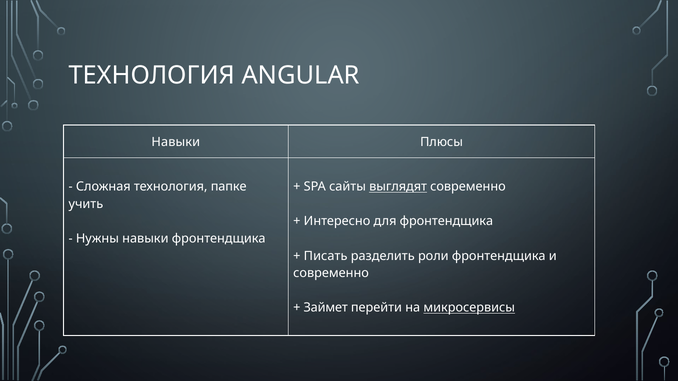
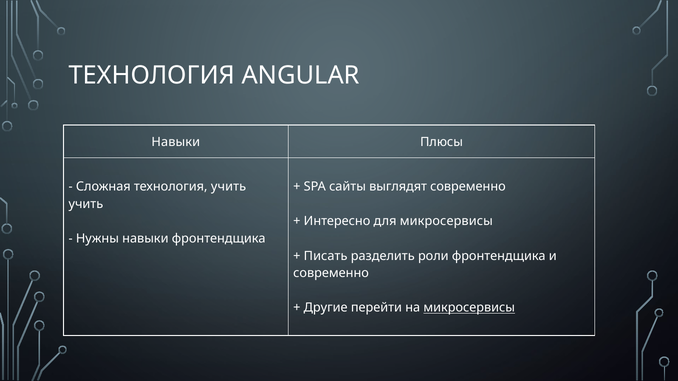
технология папке: папке -> учить
выглядят underline: present -> none
для фронтендщика: фронтендщика -> микросервисы
Займет: Займет -> Другие
